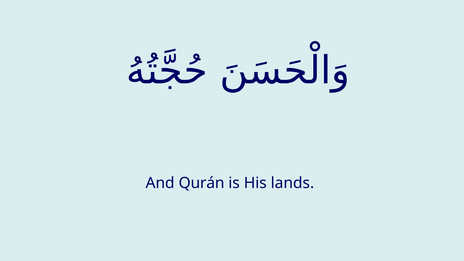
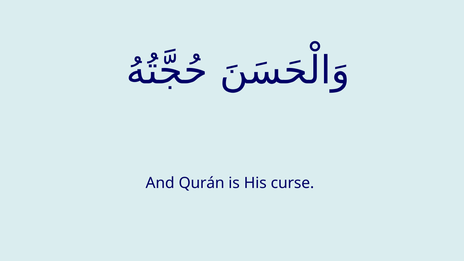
lands: lands -> curse
